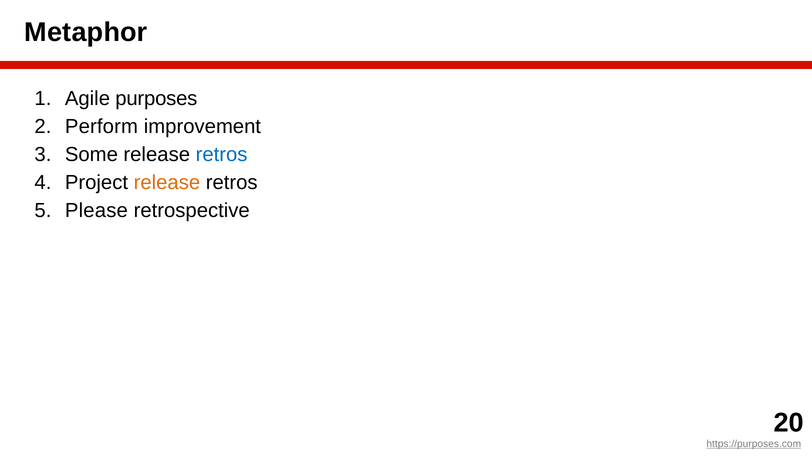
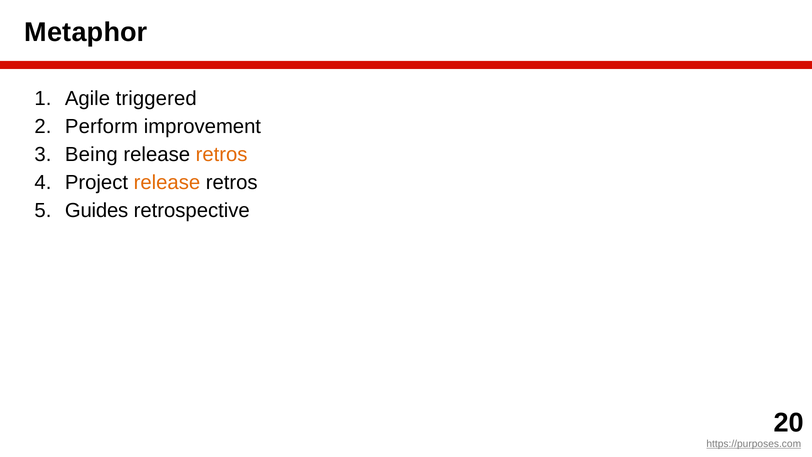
purposes: purposes -> triggered
Some: Some -> Being
retros at (222, 154) colour: blue -> orange
Please: Please -> Guides
